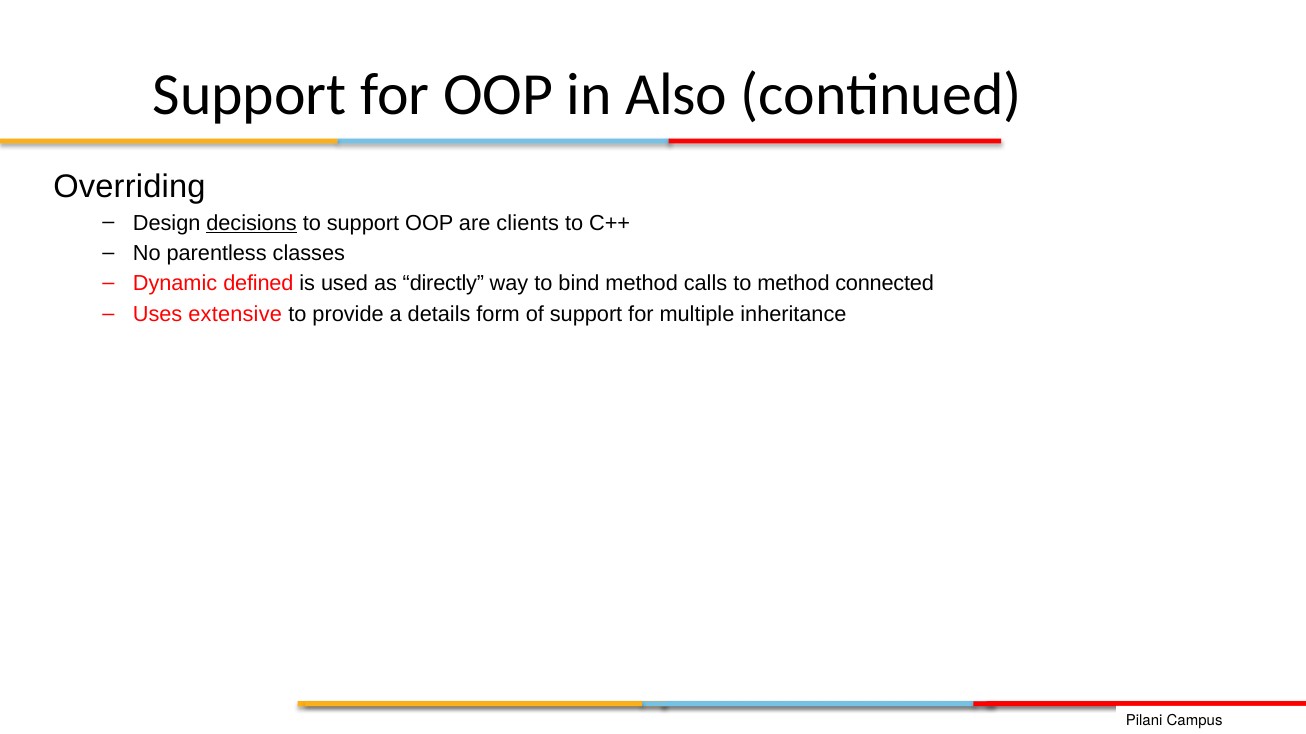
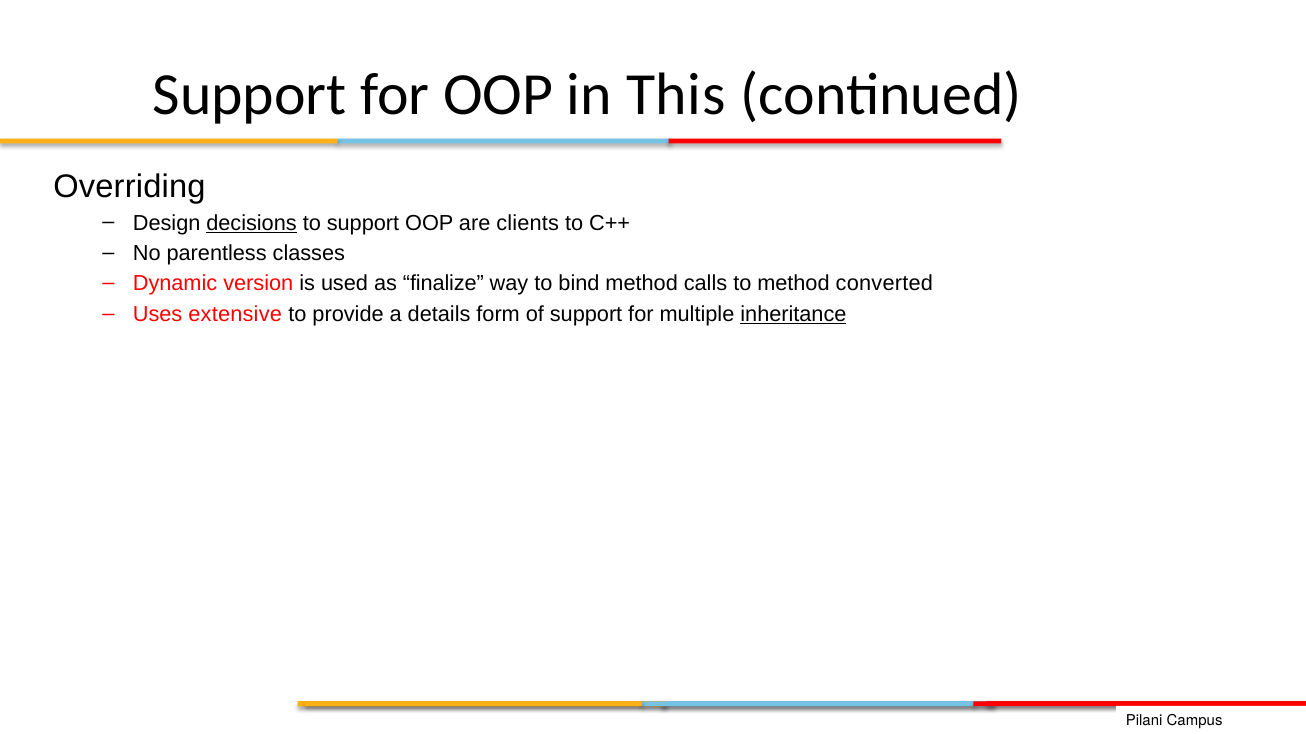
Also: Also -> This
defined: defined -> version
directly: directly -> finalize
connected: connected -> converted
inheritance underline: none -> present
